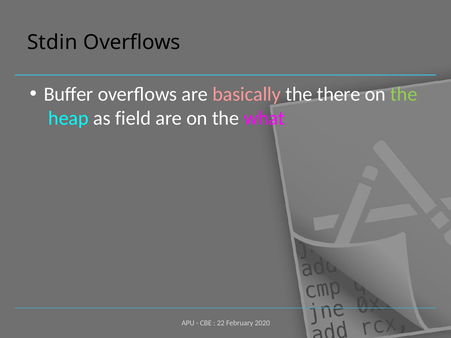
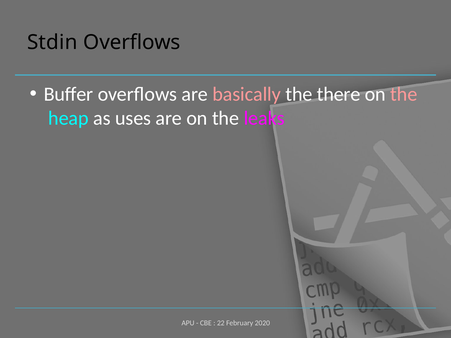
the at (404, 94) colour: light green -> pink
field: field -> uses
what: what -> leaks
